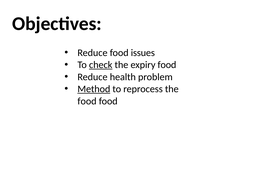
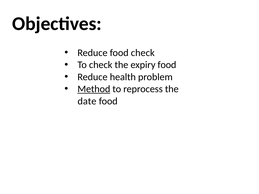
food issues: issues -> check
check at (101, 65) underline: present -> none
food at (87, 101): food -> date
